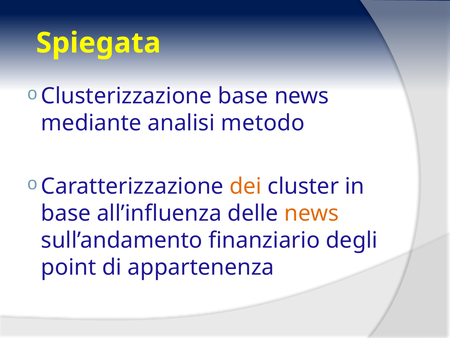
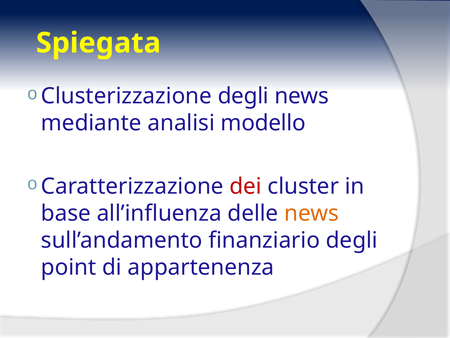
Clusterizzazione base: base -> degli
metodo: metodo -> modello
dei colour: orange -> red
